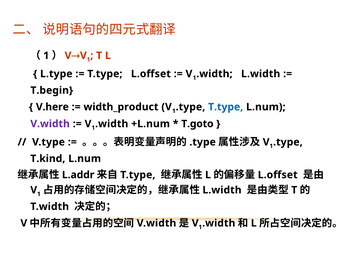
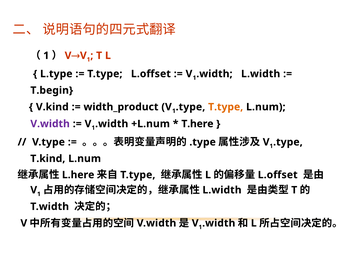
V.here: V.here -> V.kind
T.type at (226, 107) colour: blue -> orange
T.goto: T.goto -> T.here
L.addr: L.addr -> L.here
